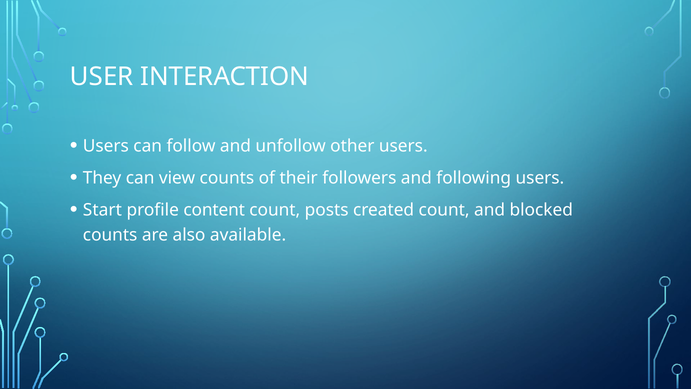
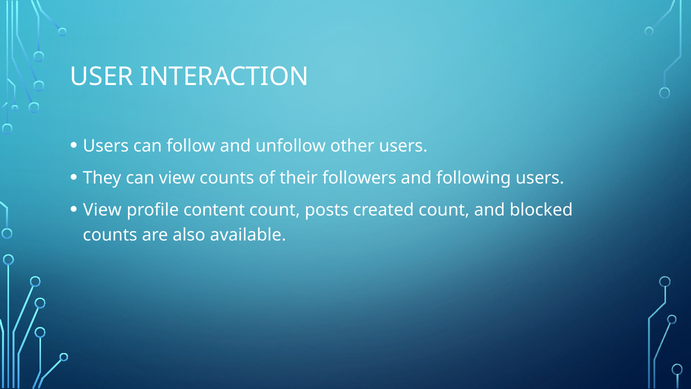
Start at (102, 210): Start -> View
